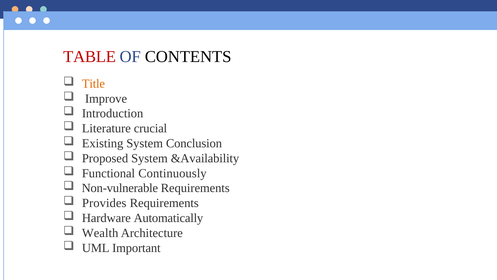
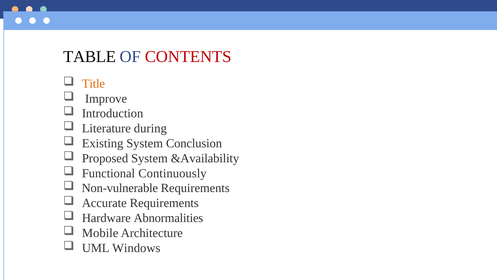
TABLE colour: red -> black
CONTENTS colour: black -> red
crucial: crucial -> during
Provides: Provides -> Accurate
Automatically: Automatically -> Abnormalities
Wealth: Wealth -> Mobile
Important: Important -> Windows
